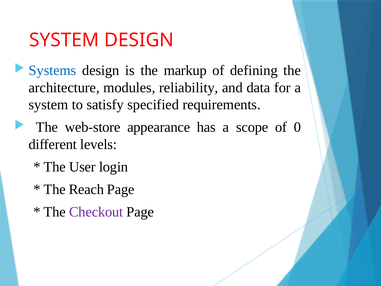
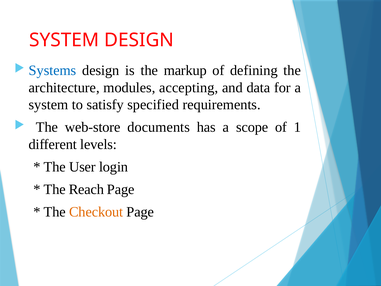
reliability: reliability -> accepting
appearance: appearance -> documents
0: 0 -> 1
Checkout colour: purple -> orange
